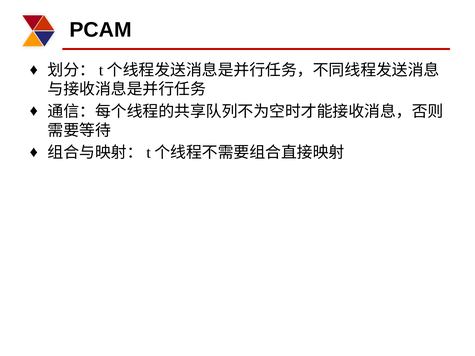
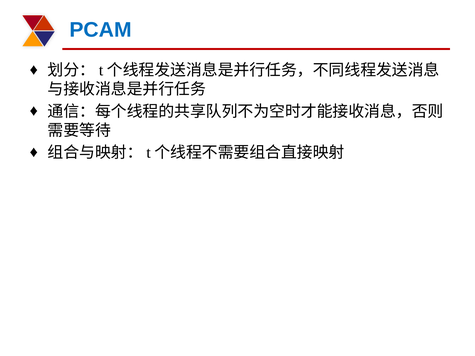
PCAM colour: black -> blue
